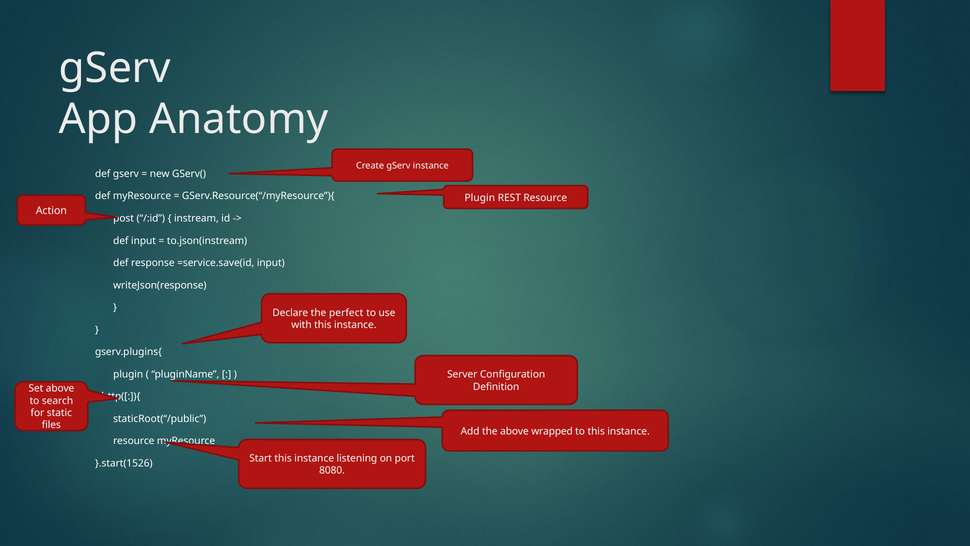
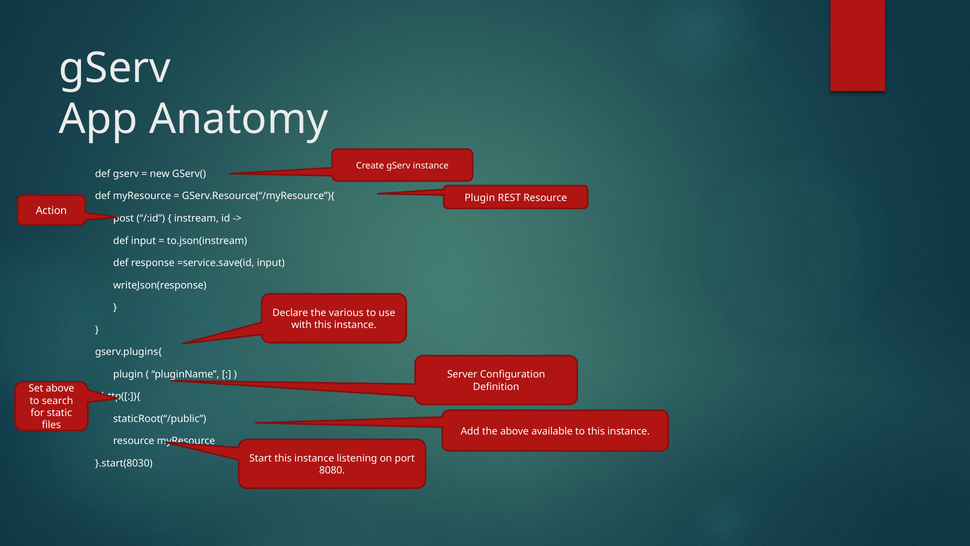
perfect: perfect -> various
wrapped: wrapped -> available
}.start(1526: }.start(1526 -> }.start(8030
